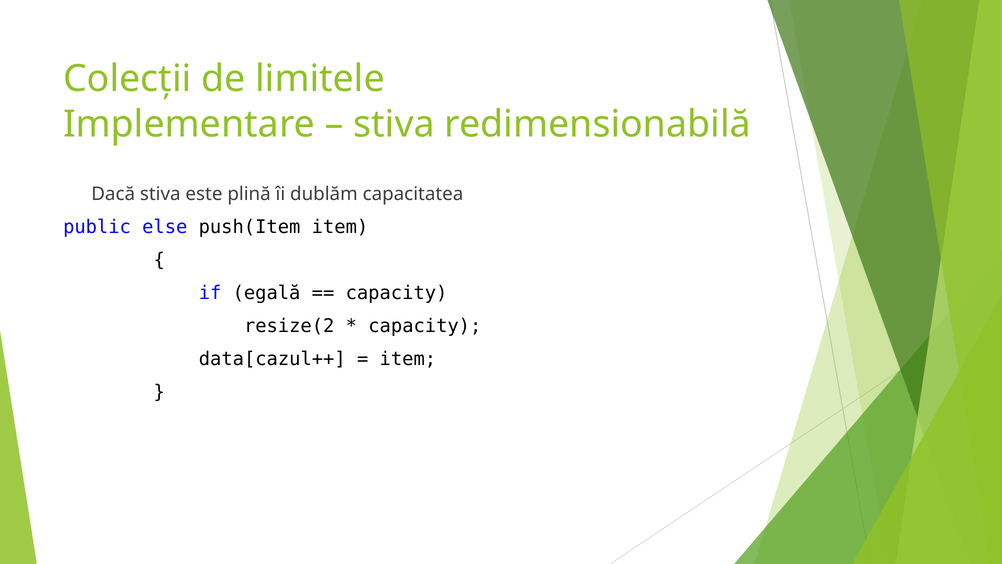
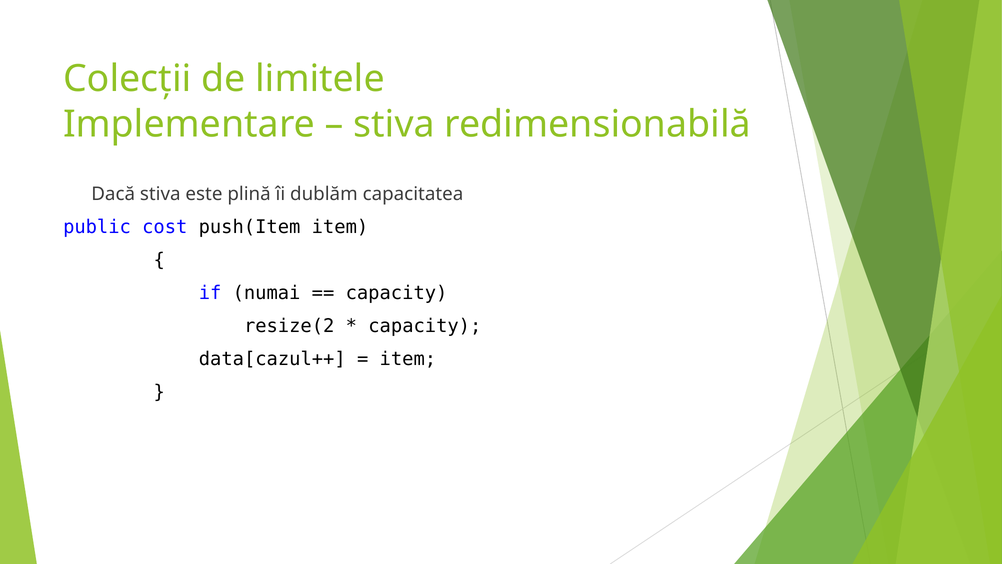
else: else -> cost
egală: egală -> numai
